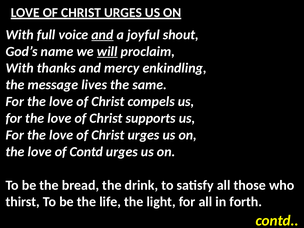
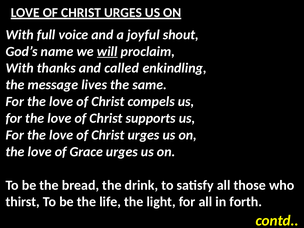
and at (102, 35) underline: present -> none
mercy: mercy -> called
of Contd: Contd -> Grace
